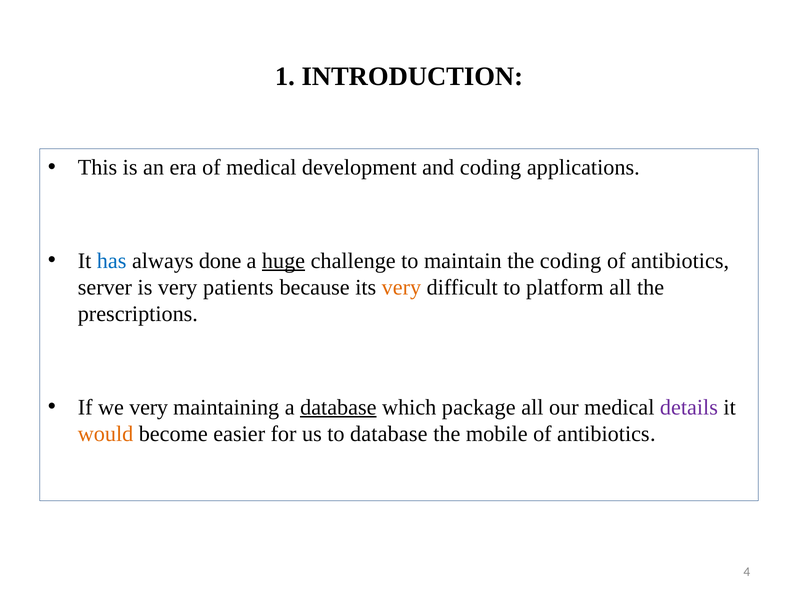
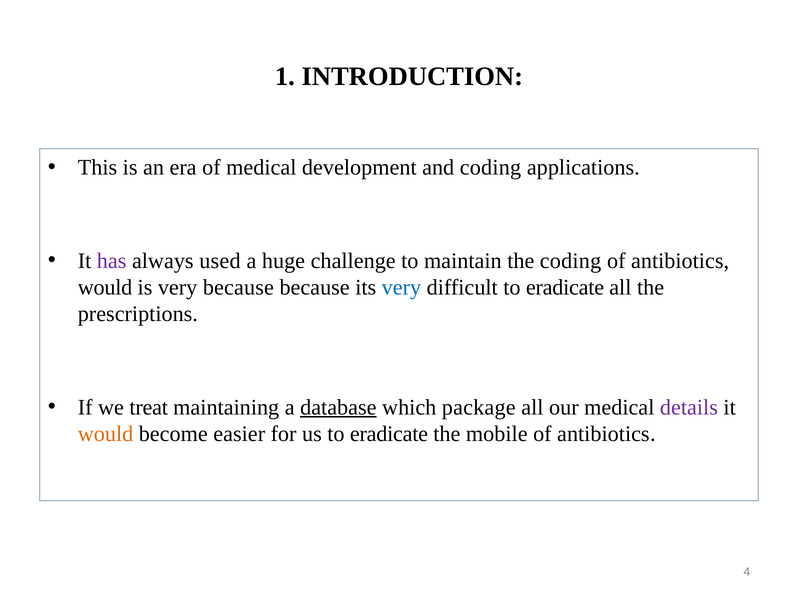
has colour: blue -> purple
done: done -> used
huge underline: present -> none
server at (105, 287): server -> would
very patients: patients -> because
very at (401, 287) colour: orange -> blue
difficult to platform: platform -> eradicate
we very: very -> treat
us to database: database -> eradicate
